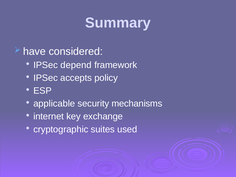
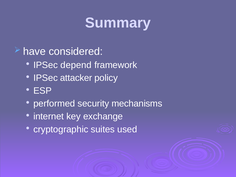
accepts: accepts -> attacker
applicable: applicable -> performed
